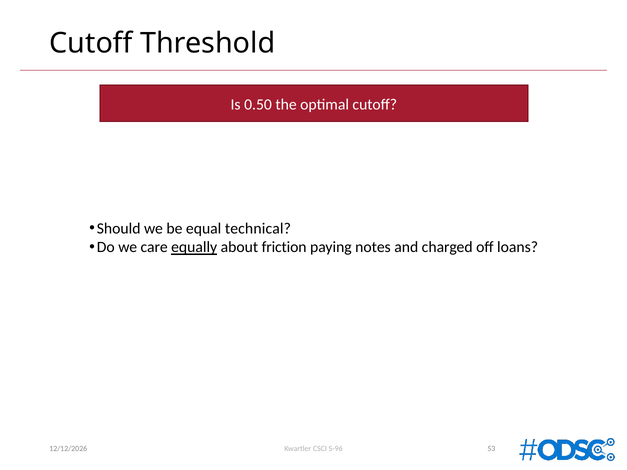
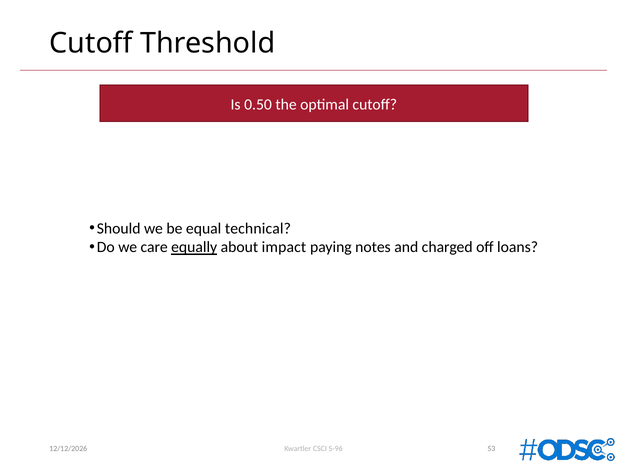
friction: friction -> impact
